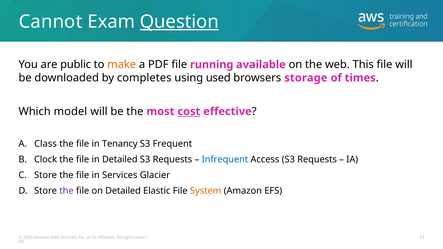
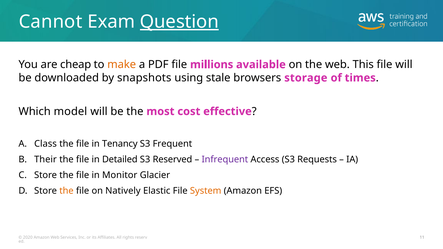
public: public -> cheap
running: running -> millions
completes: completes -> snapshots
used: used -> stale
cost underline: present -> none
Clock: Clock -> Their
Requests at (172, 160): Requests -> Reserved
Infrequent colour: blue -> purple
in Services: Services -> Monitor
the at (66, 191) colour: purple -> orange
on Detailed: Detailed -> Natively
